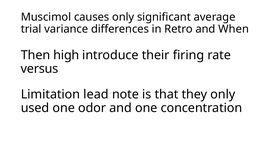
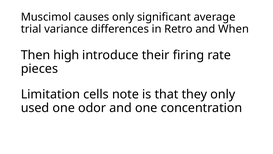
versus: versus -> pieces
lead: lead -> cells
